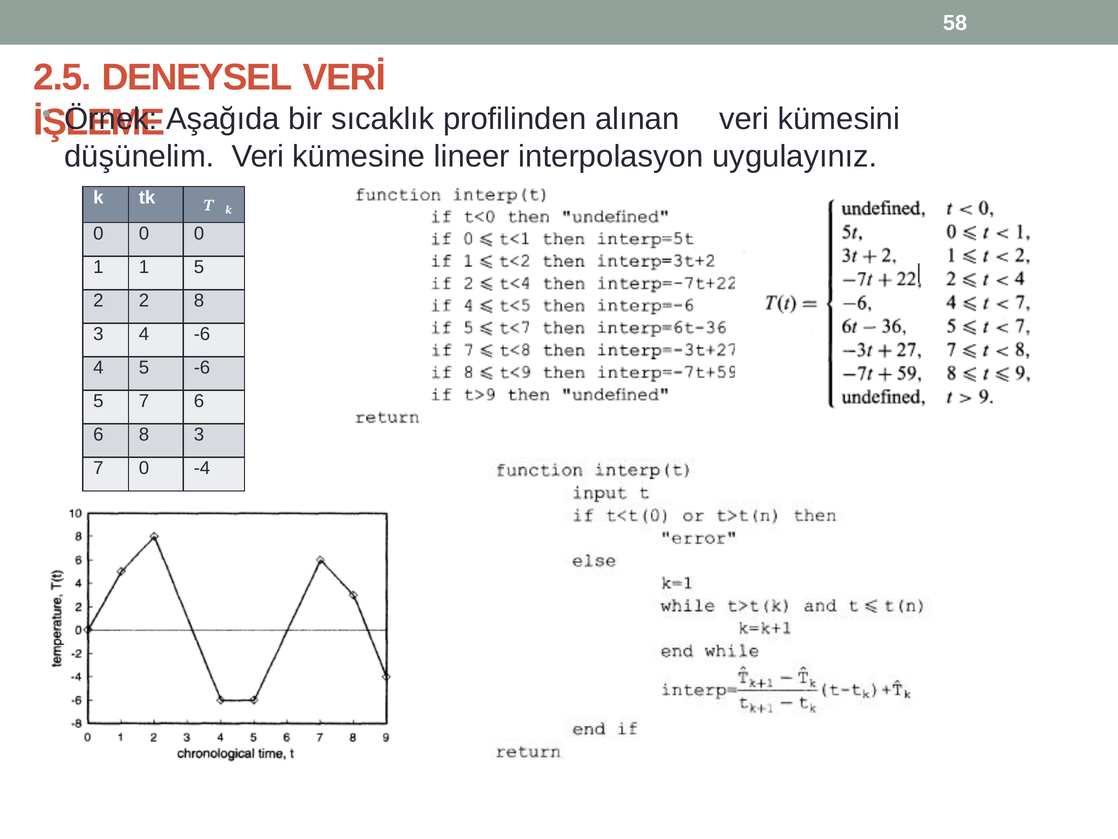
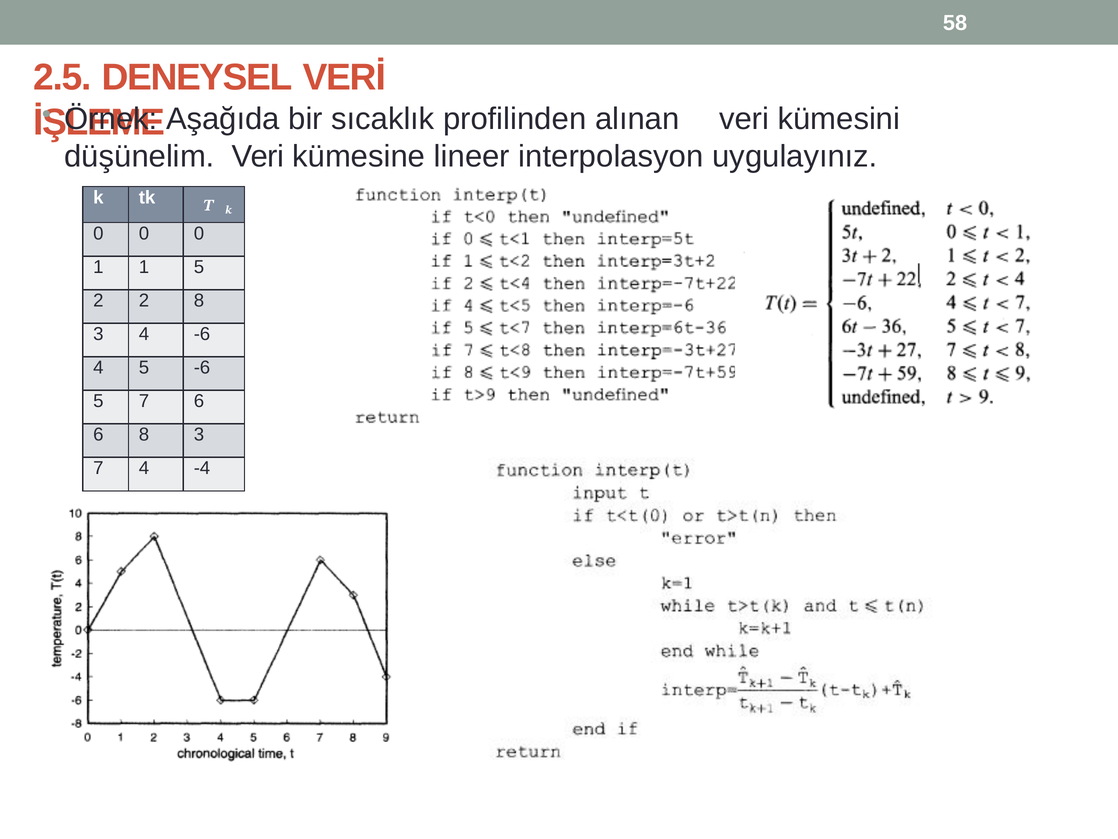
7 0: 0 -> 4
